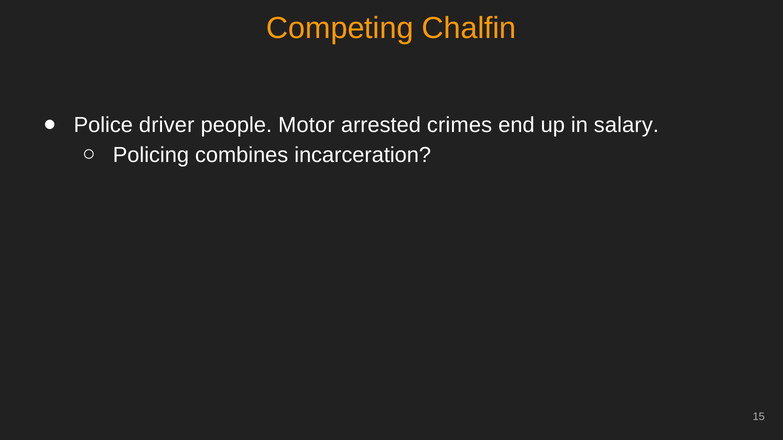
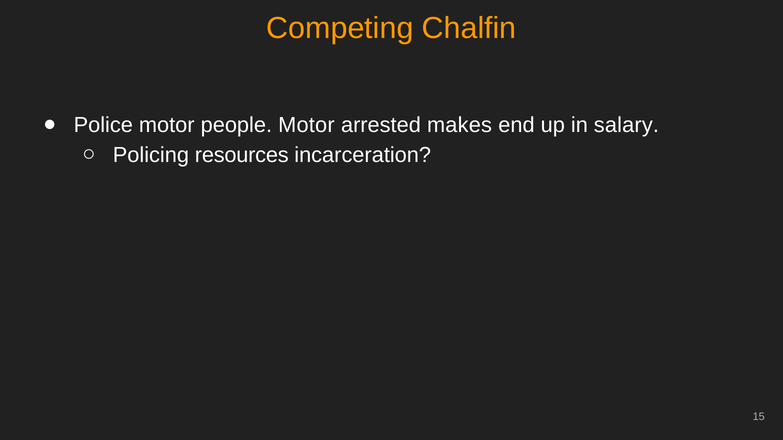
Police driver: driver -> motor
crimes: crimes -> makes
combines: combines -> resources
